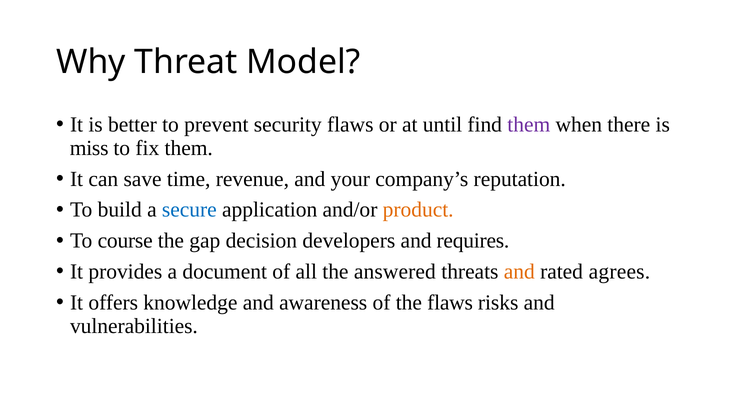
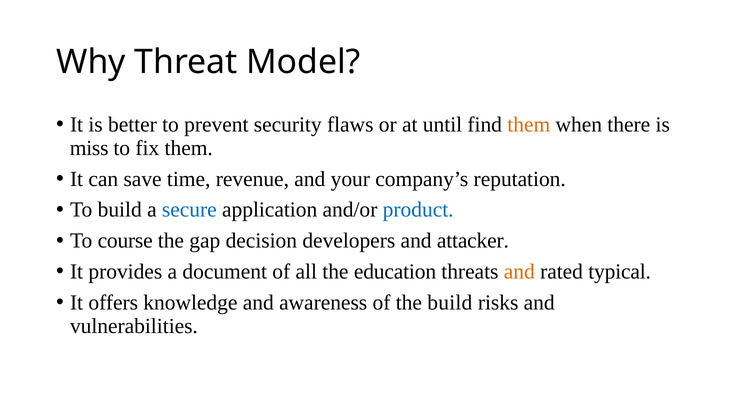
them at (529, 125) colour: purple -> orange
product colour: orange -> blue
requires: requires -> attacker
answered: answered -> education
agrees: agrees -> typical
the flaws: flaws -> build
